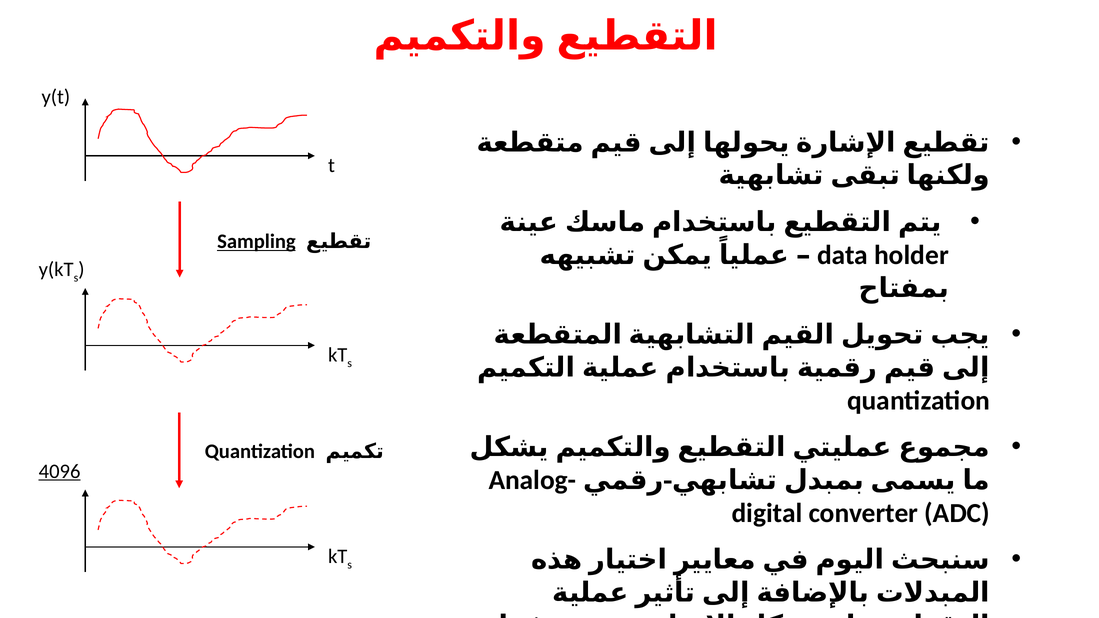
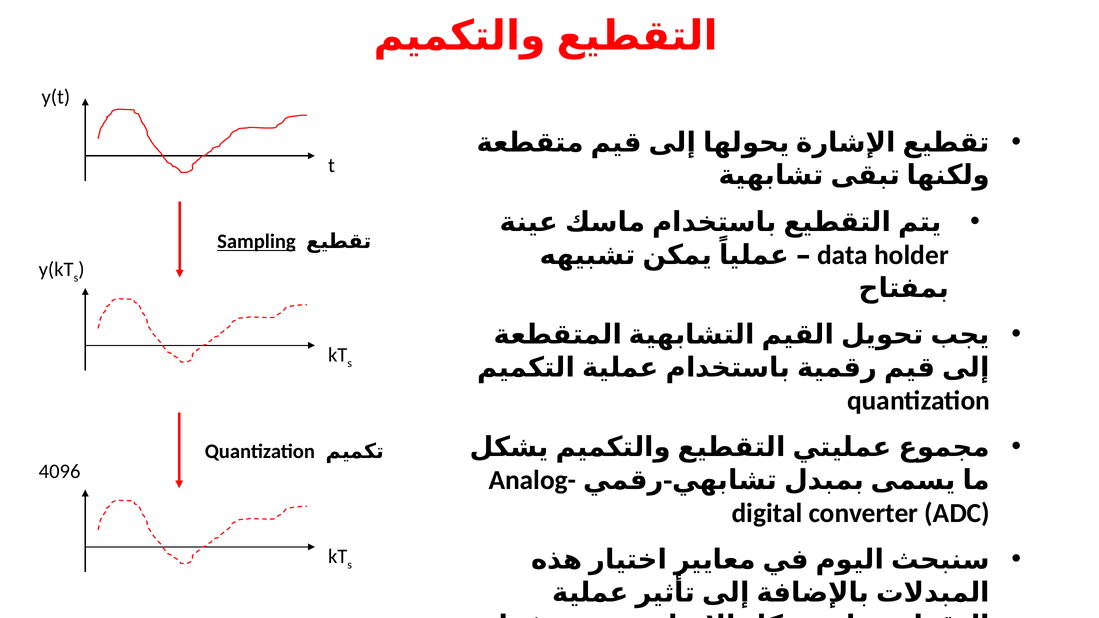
4096 underline: present -> none
